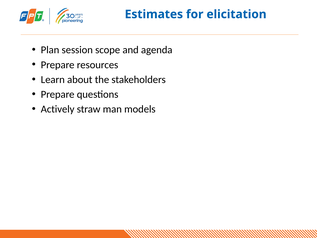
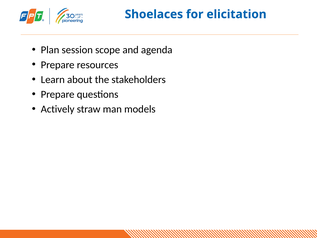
Estimates: Estimates -> Shoelaces
